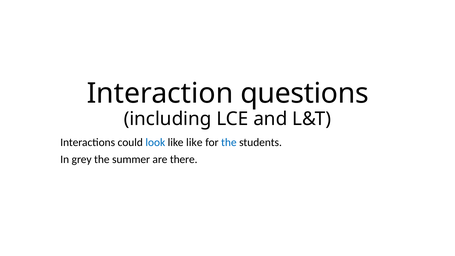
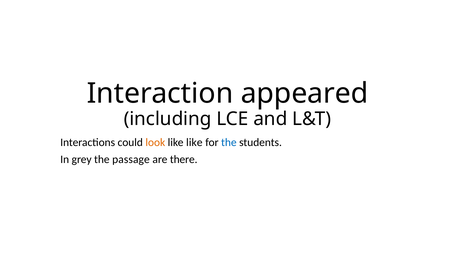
questions: questions -> appeared
look colour: blue -> orange
summer: summer -> passage
